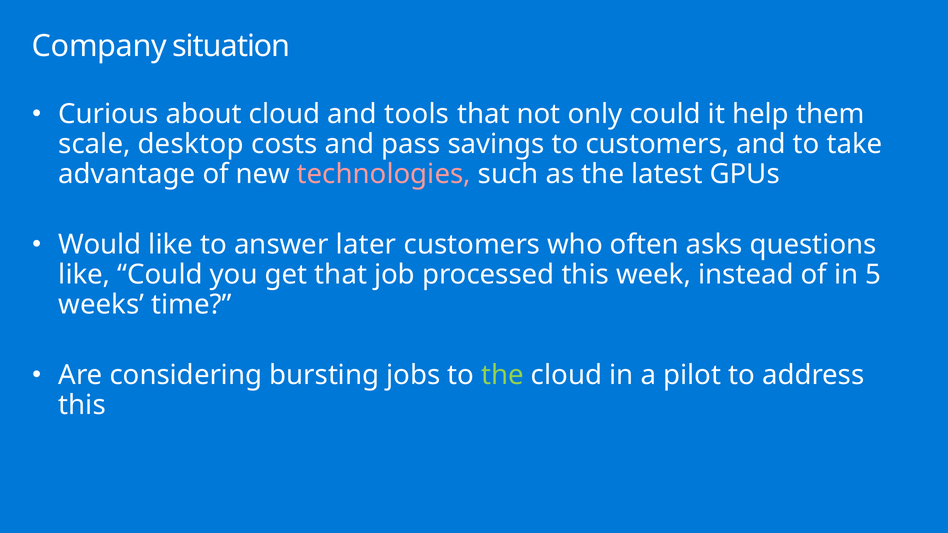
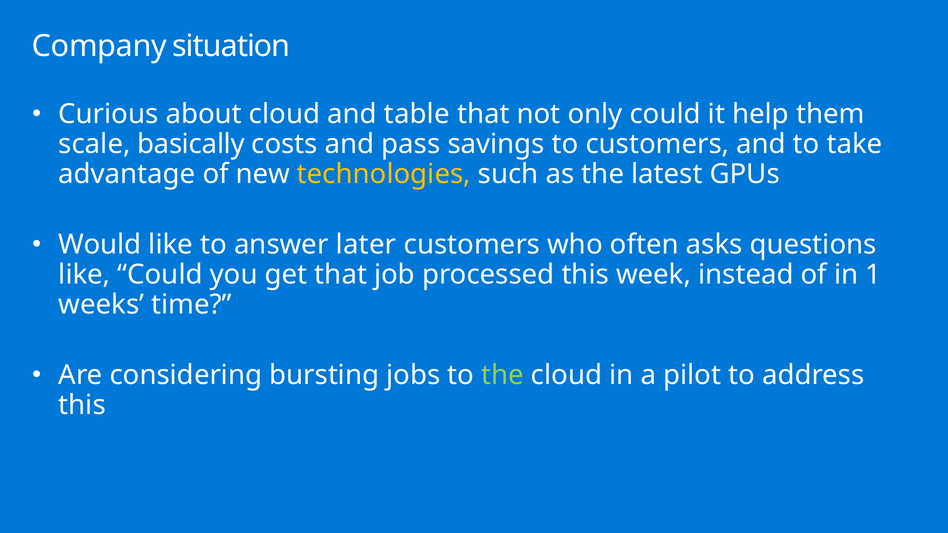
tools: tools -> table
desktop: desktop -> basically
technologies colour: pink -> yellow
5: 5 -> 1
